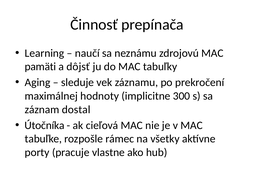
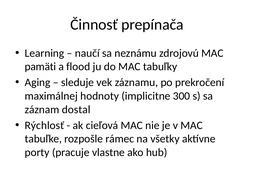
dôjsť: dôjsť -> flood
Útočníka: Útočníka -> Rýchlosť
